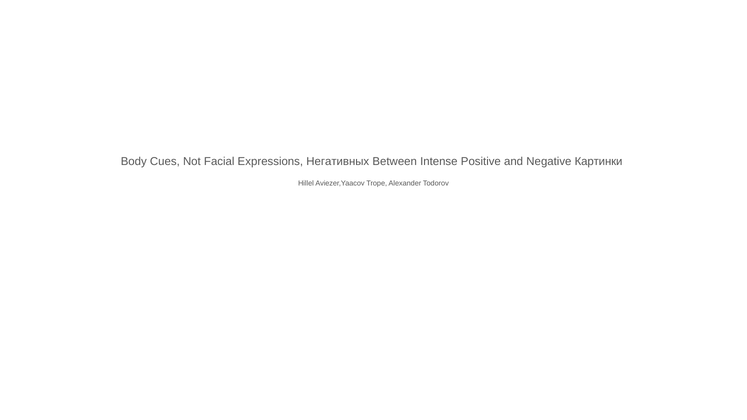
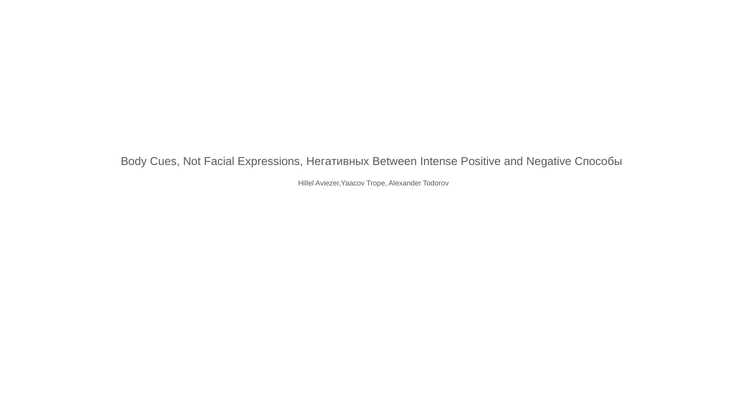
Картинки: Картинки -> Способы
